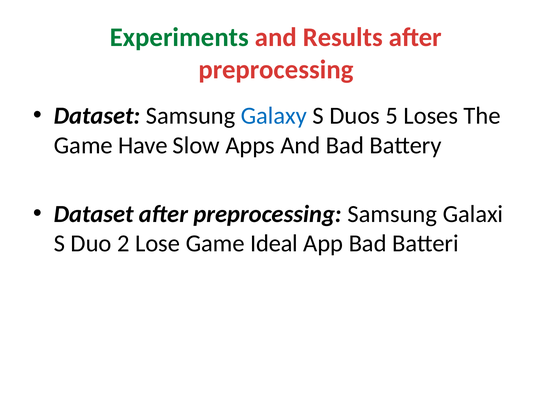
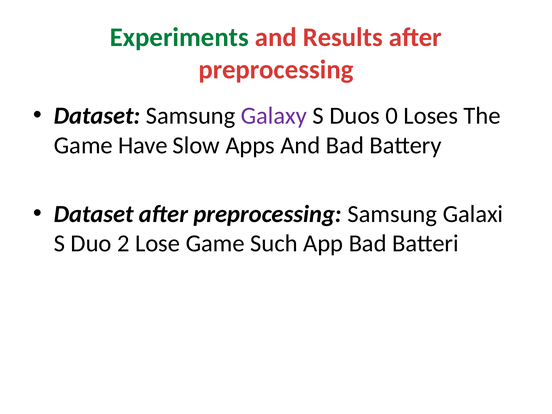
Galaxy colour: blue -> purple
5: 5 -> 0
Ideal: Ideal -> Such
